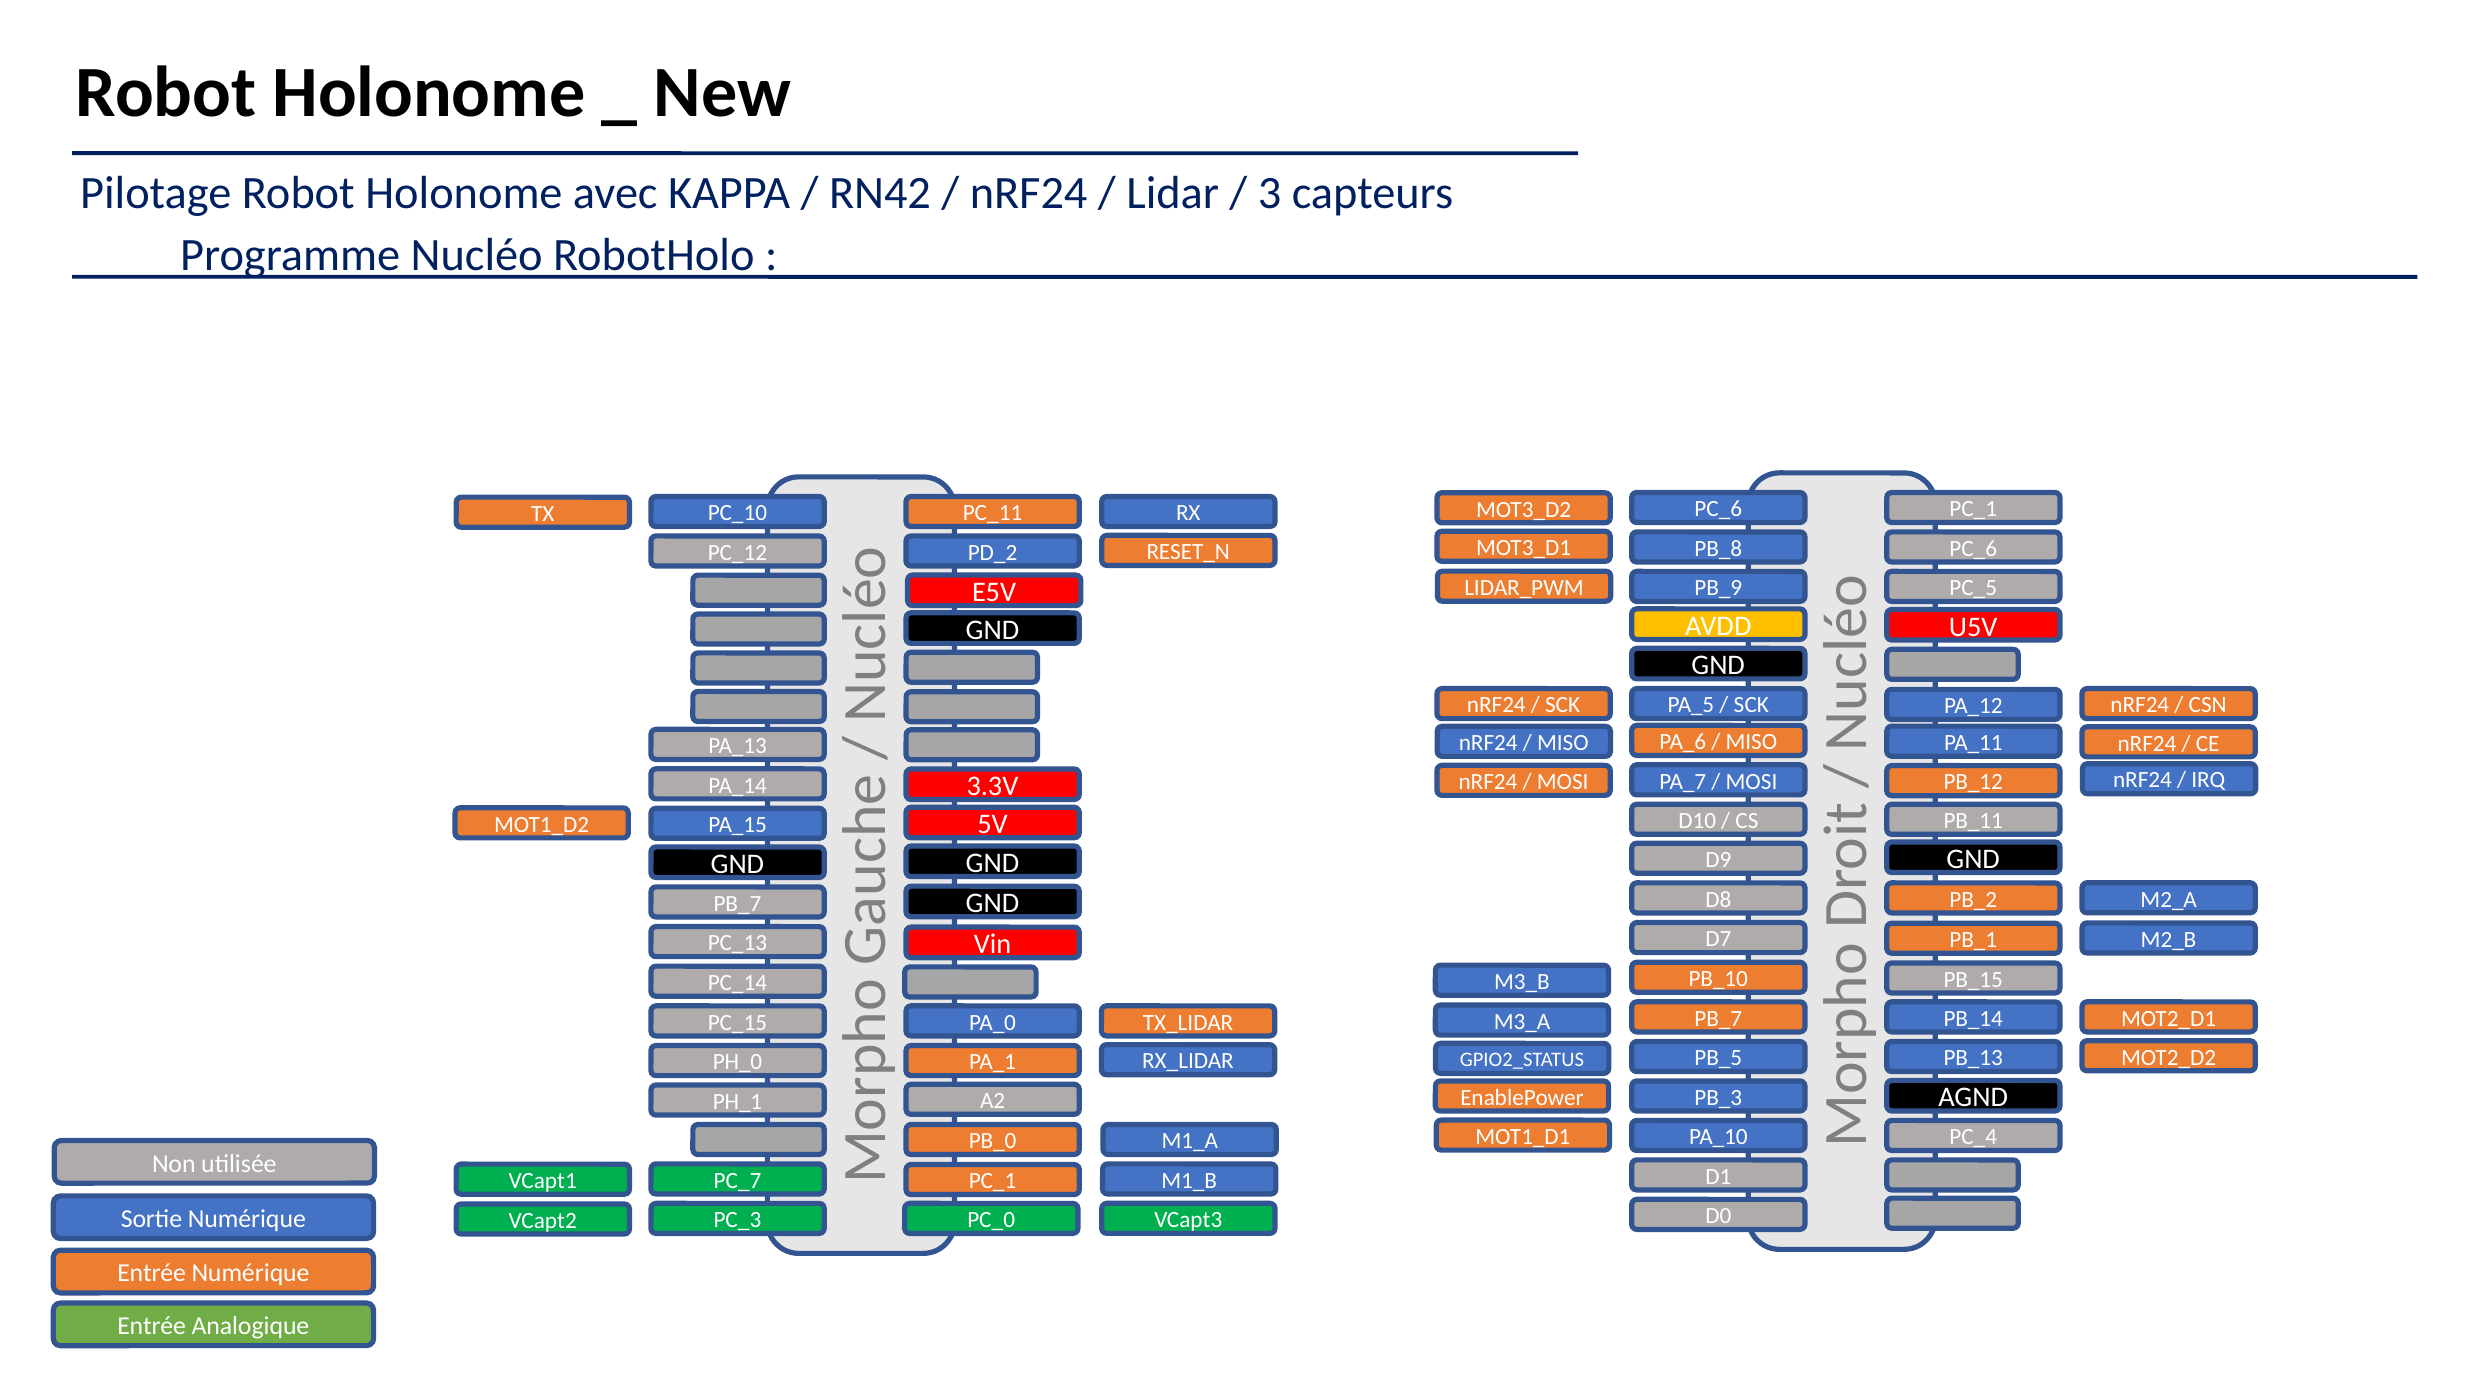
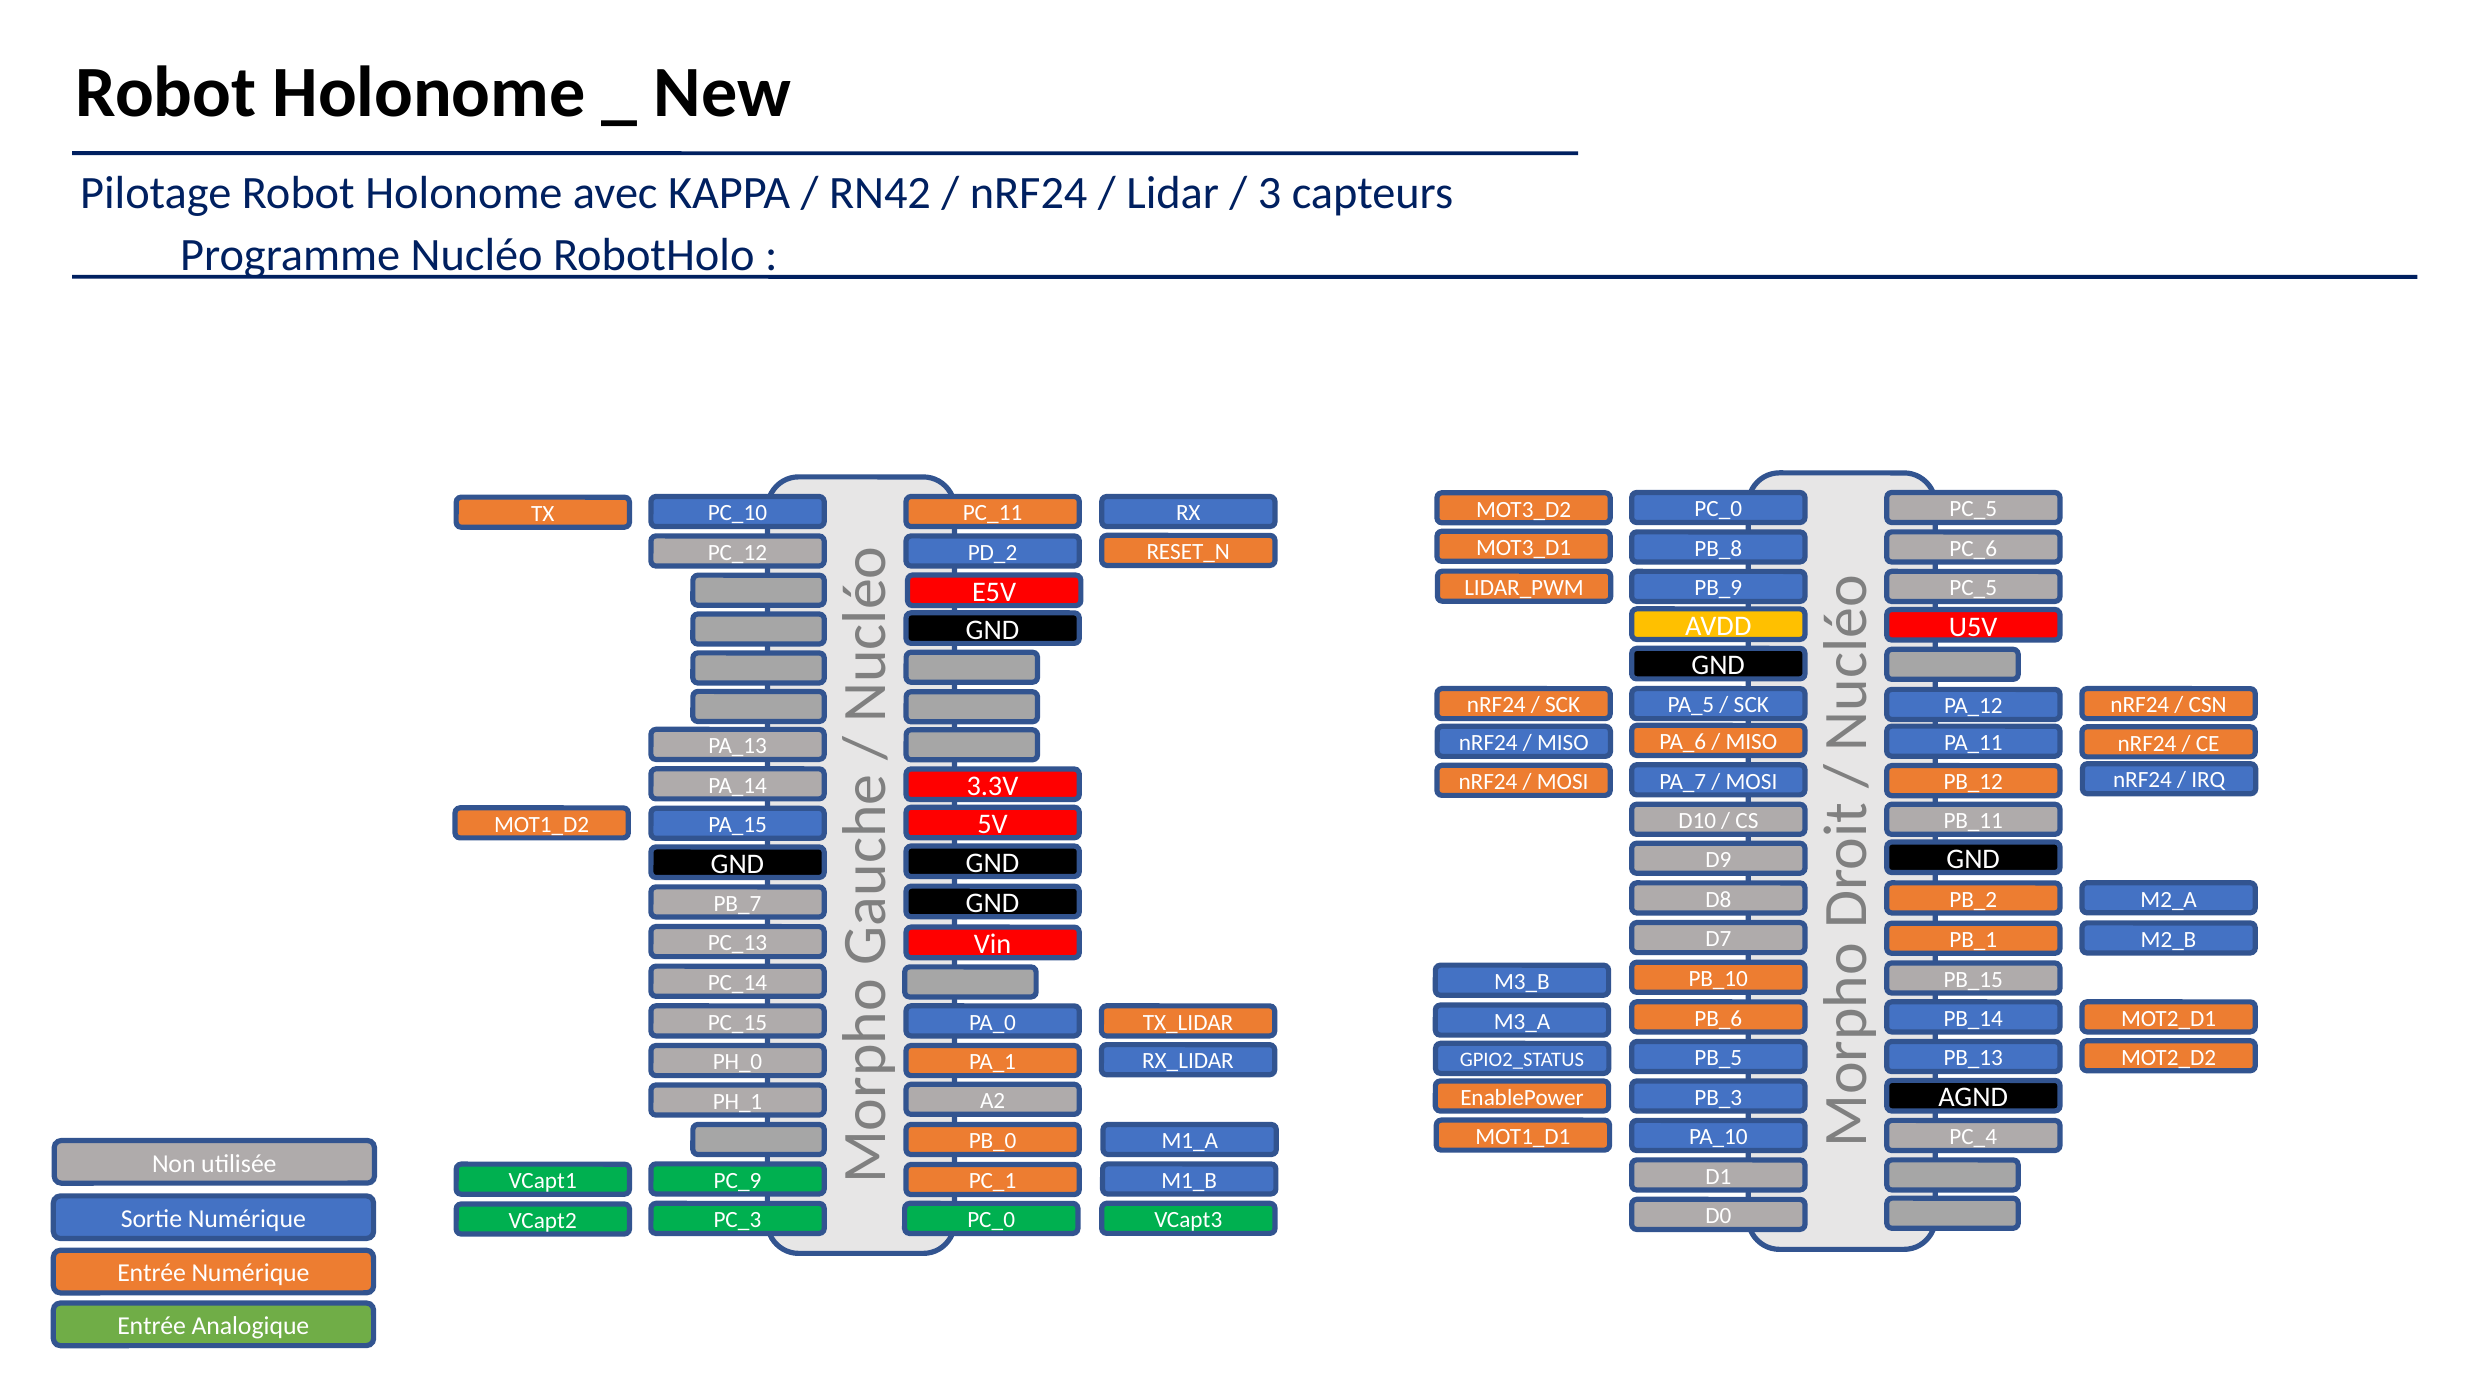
PC_6 at (1718, 509): PC_6 -> PC_0
PC_1 at (1973, 509): PC_1 -> PC_5
PB_7 at (1718, 1018): PB_7 -> PB_6
PC_7: PC_7 -> PC_9
